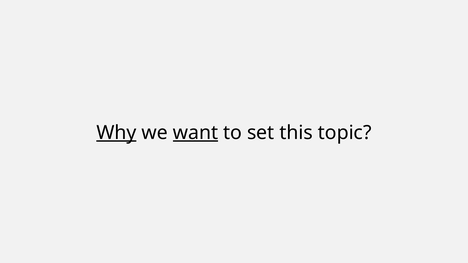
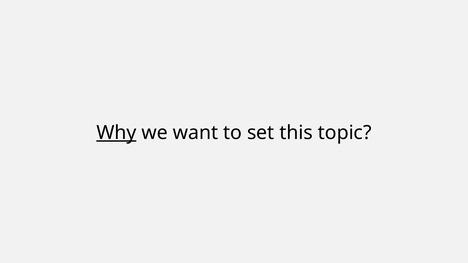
want underline: present -> none
